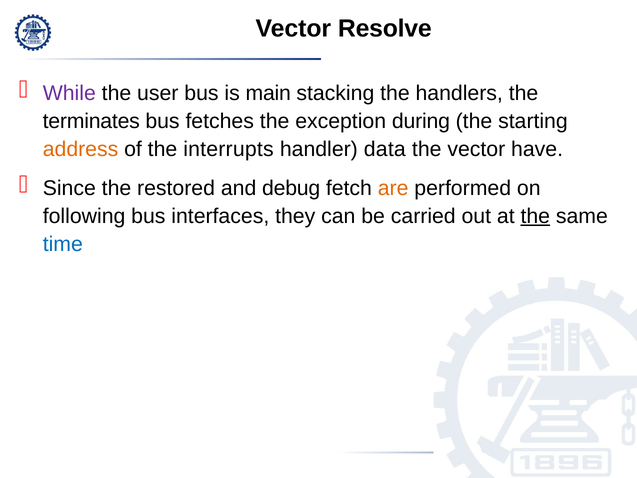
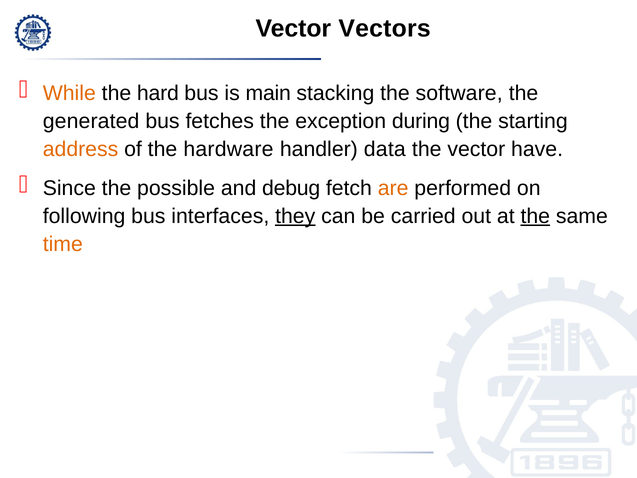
Resolve: Resolve -> Vectors
While colour: purple -> orange
user: user -> hard
handlers: handlers -> software
terminates: terminates -> generated
interrupts: interrupts -> hardware
restored: restored -> possible
they underline: none -> present
time colour: blue -> orange
